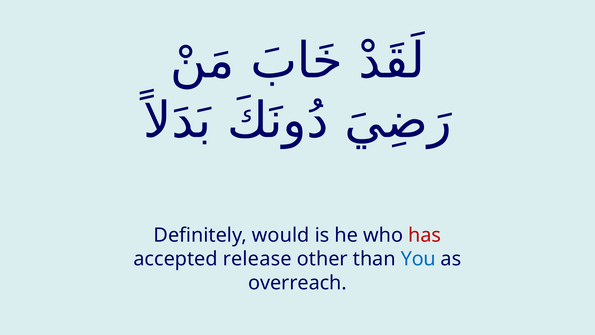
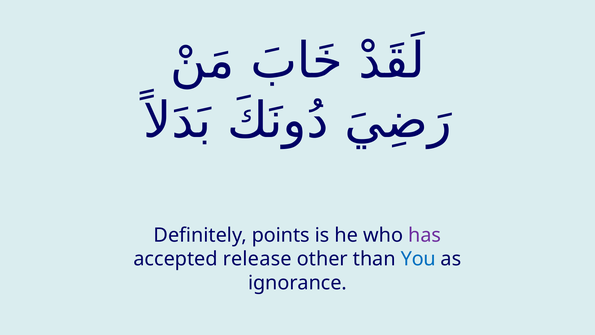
would: would -> points
has colour: red -> purple
overreach: overreach -> ignorance
